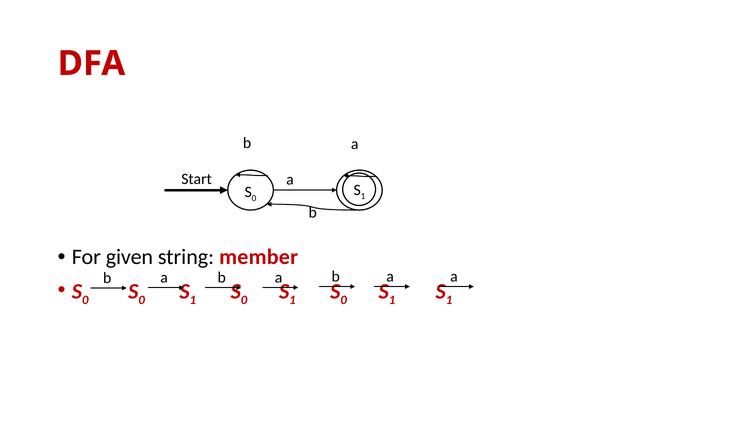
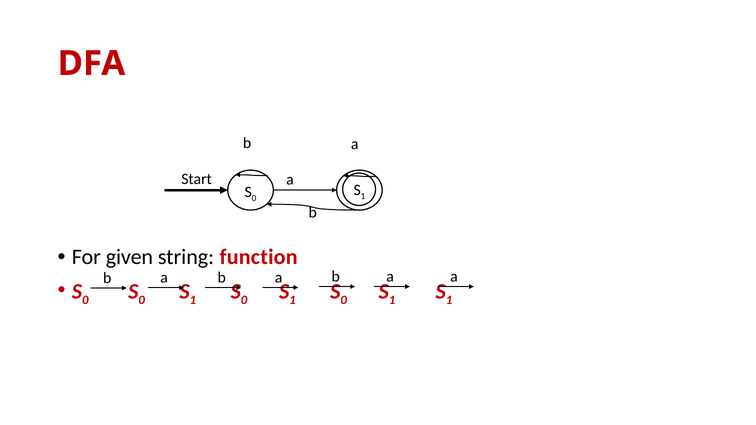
member: member -> function
